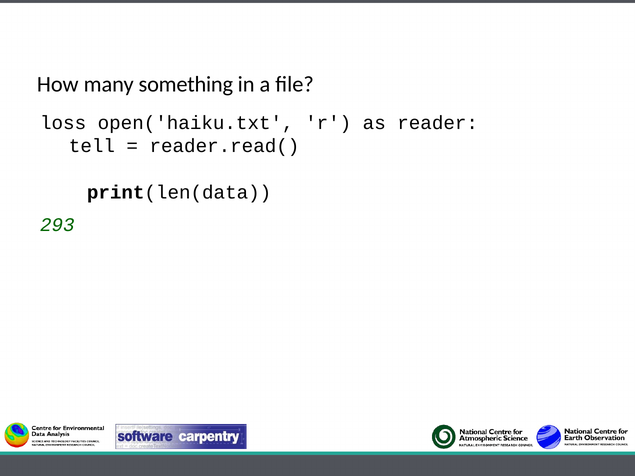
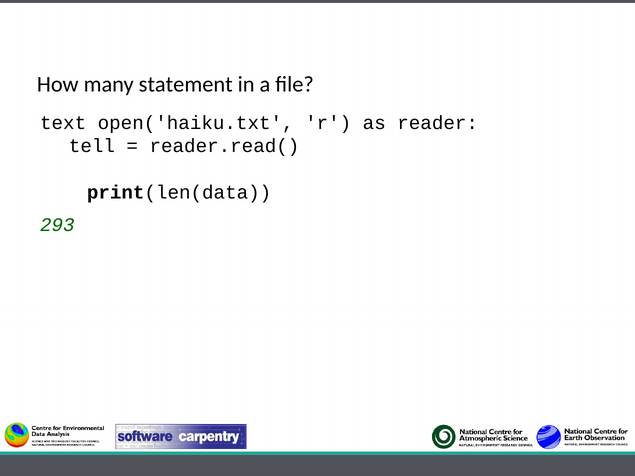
something: something -> statement
loss: loss -> text
